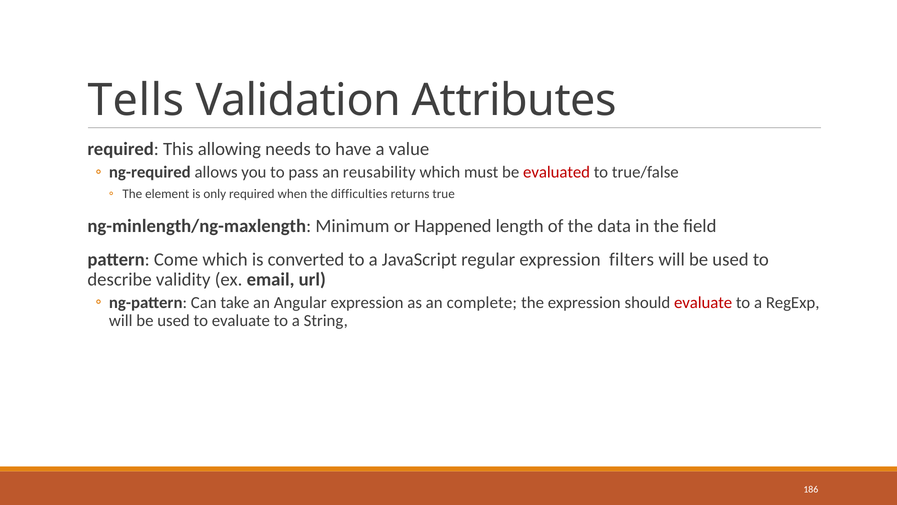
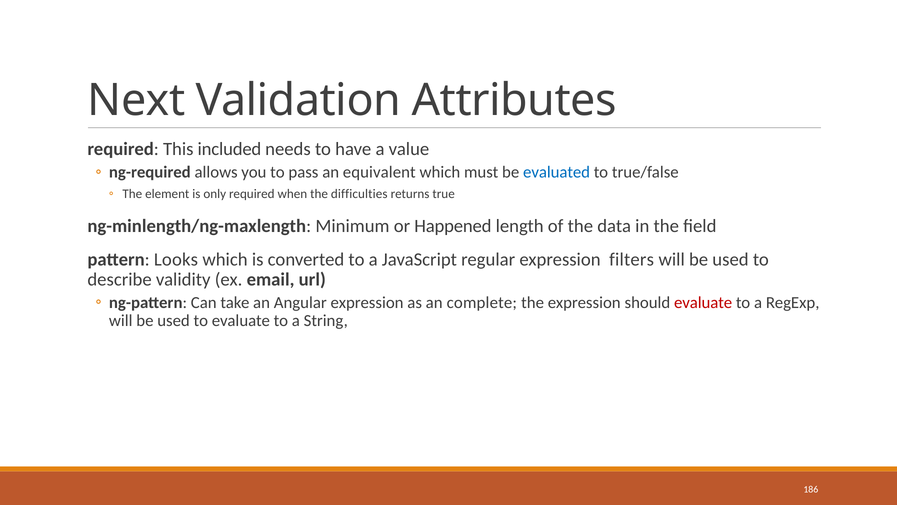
Tells: Tells -> Next
allowing: allowing -> included
reusability: reusability -> equivalent
evaluated colour: red -> blue
Come: Come -> Looks
